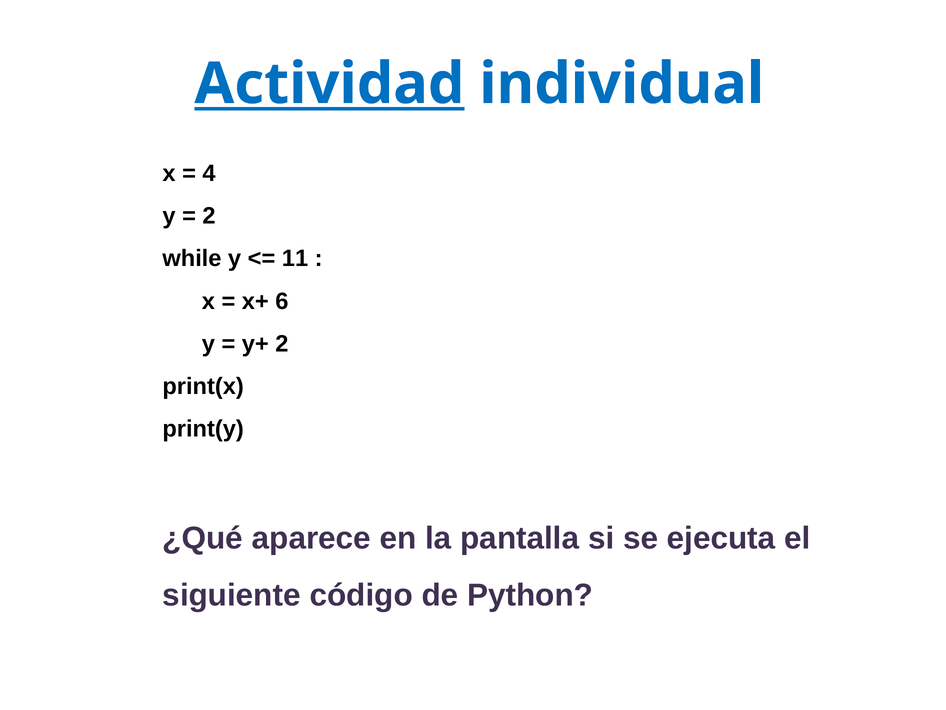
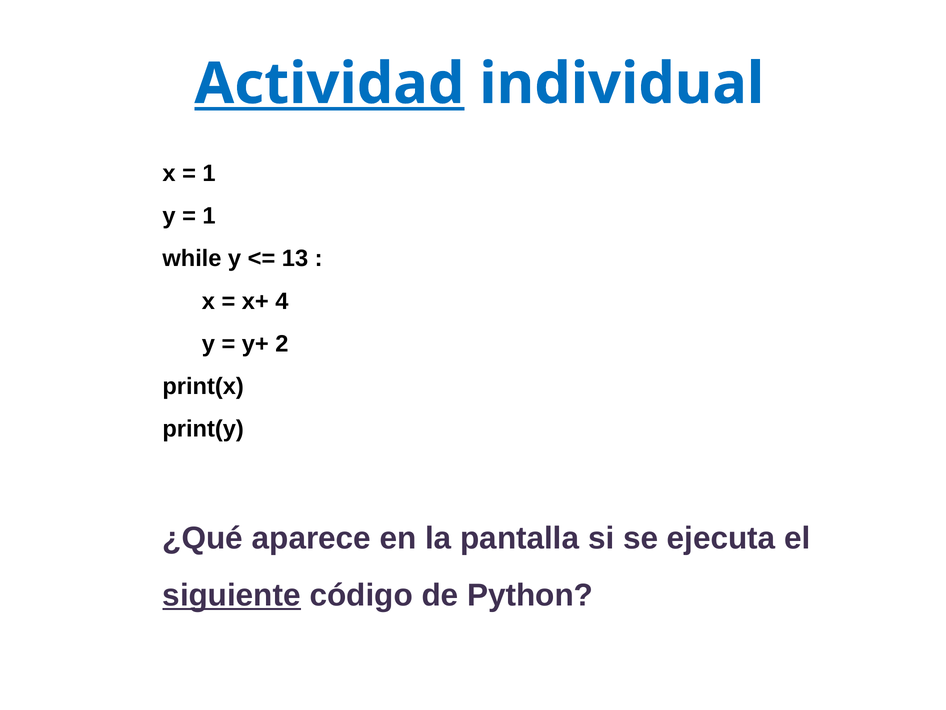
4 at (209, 173): 4 -> 1
2 at (209, 216): 2 -> 1
11: 11 -> 13
6: 6 -> 4
siguiente underline: none -> present
